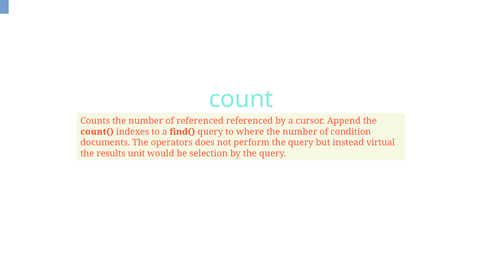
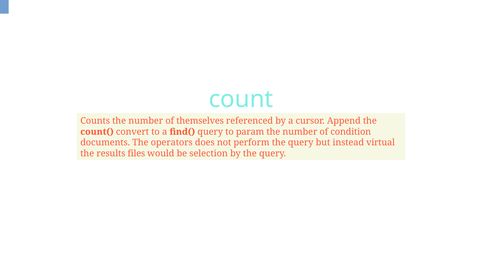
of referenced: referenced -> themselves
indexes: indexes -> convert
where: where -> param
unit: unit -> files
